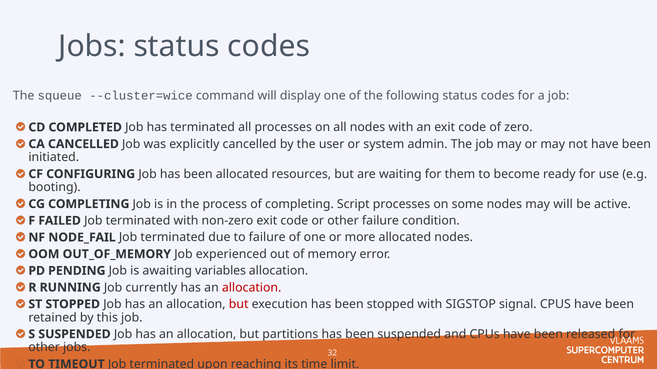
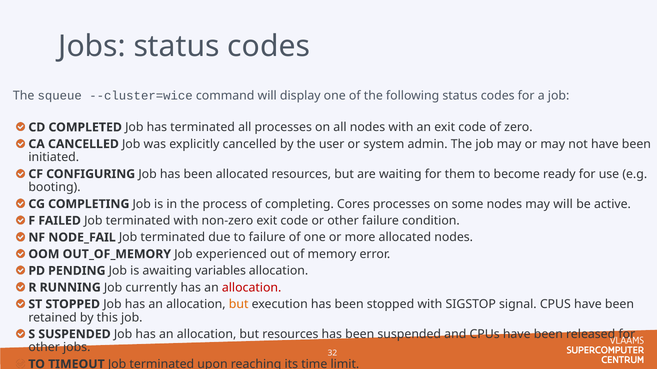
Script: Script -> Cores
but at (239, 305) colour: red -> orange
but partitions: partitions -> resources
